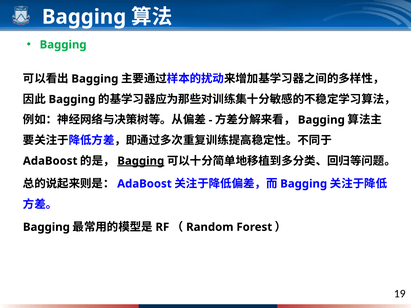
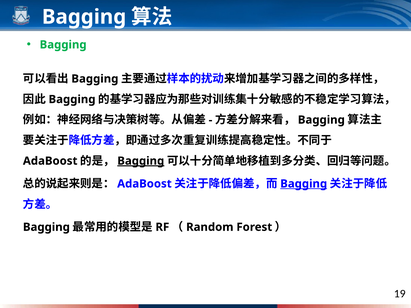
Bagging at (304, 184) underline: none -> present
